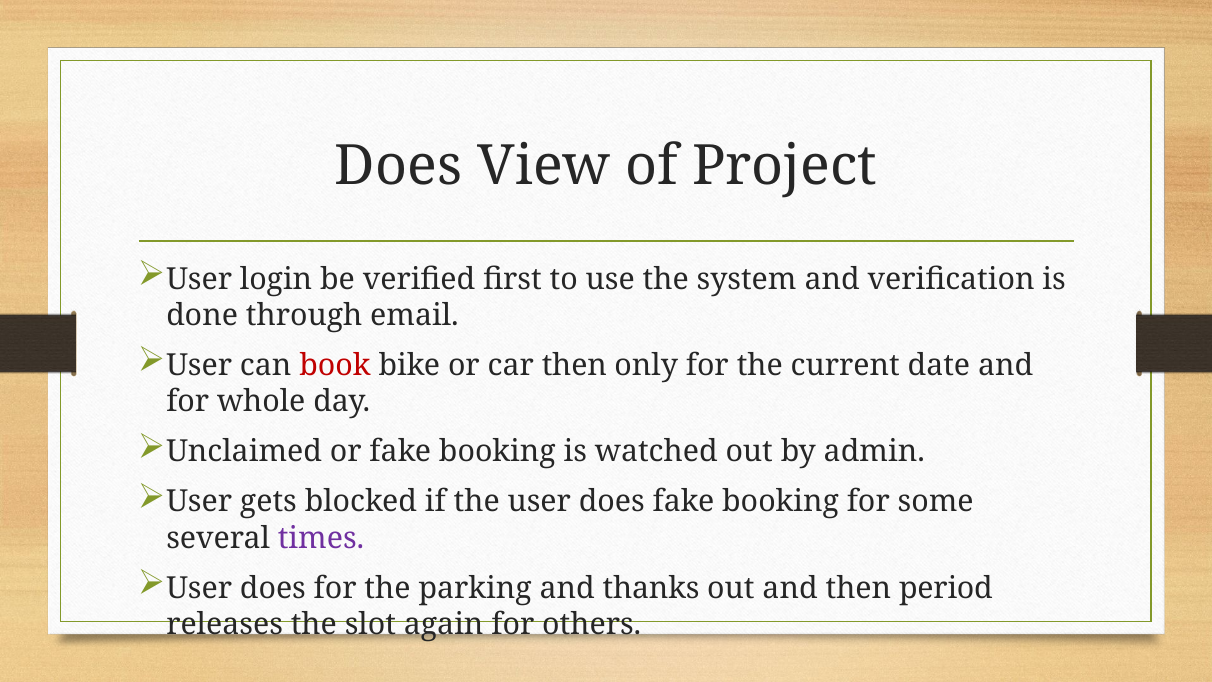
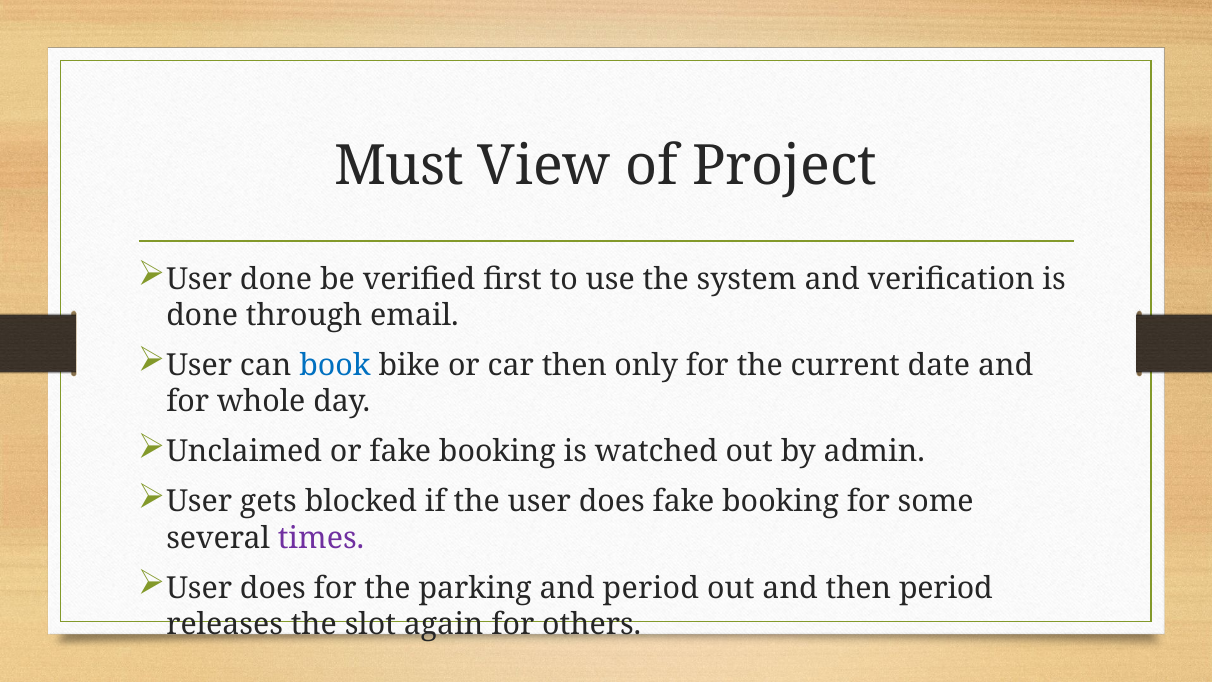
Does at (399, 166): Does -> Must
User login: login -> done
book colour: red -> blue
and thanks: thanks -> period
